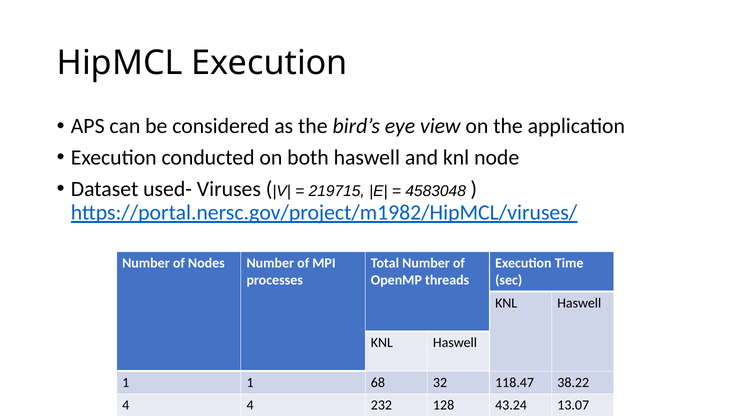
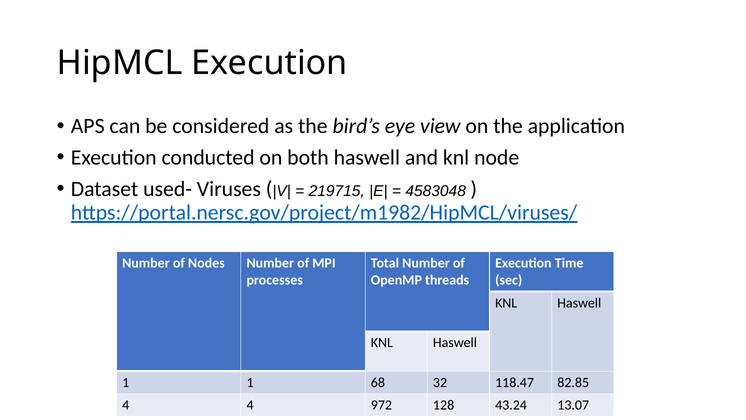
38.22: 38.22 -> 82.85
232: 232 -> 972
